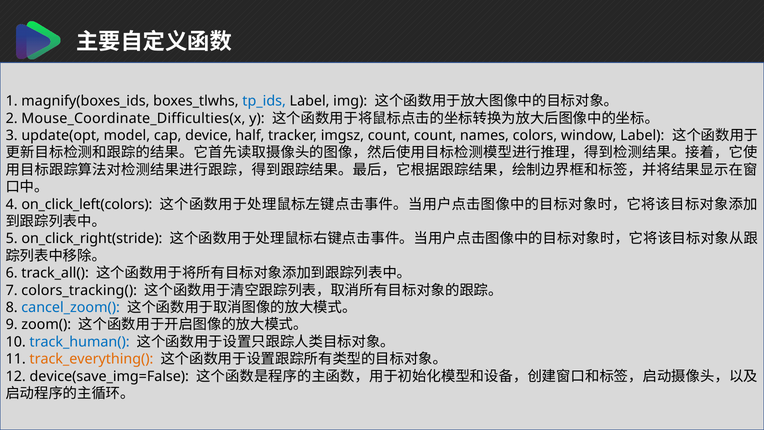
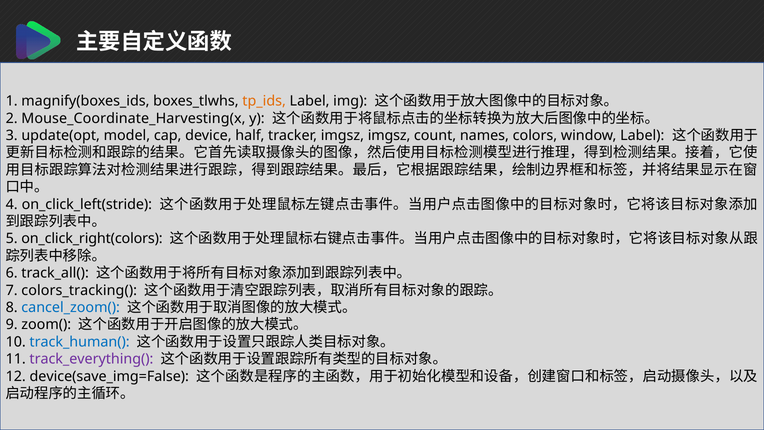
tp_ids colour: blue -> orange
Mouse_Coordinate_Difficulties(x: Mouse_Coordinate_Difficulties(x -> Mouse_Coordinate_Harvesting(x
imgsz count: count -> imgsz
on_click_left(colors: on_click_left(colors -> on_click_left(stride
on_click_right(stride: on_click_right(stride -> on_click_right(colors
track_everything( colour: orange -> purple
